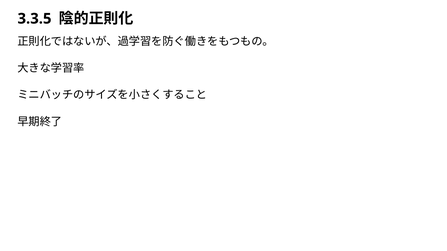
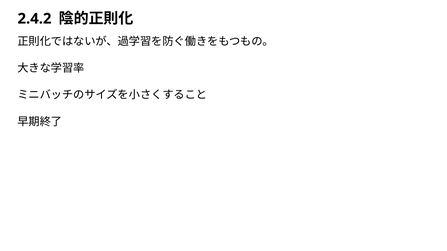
3.3.5: 3.3.5 -> 2.4.2
